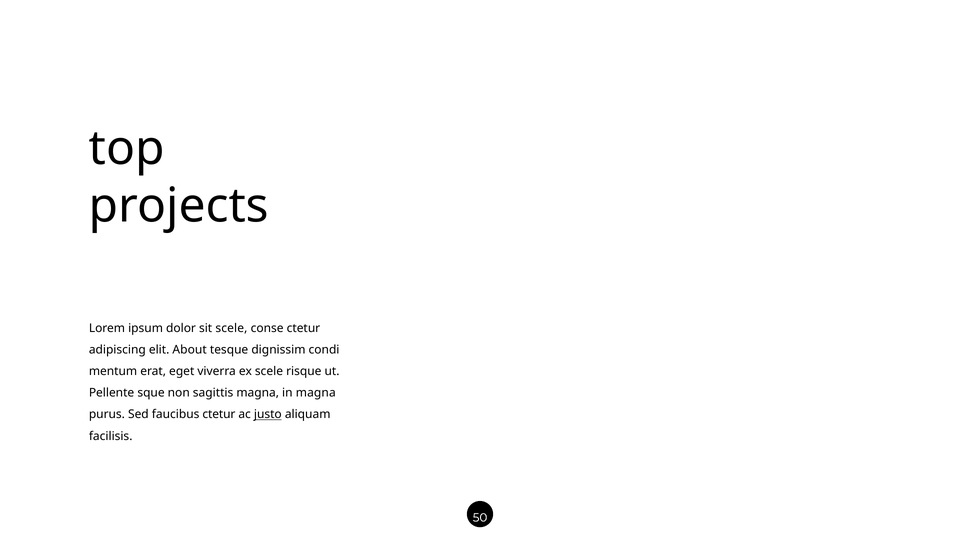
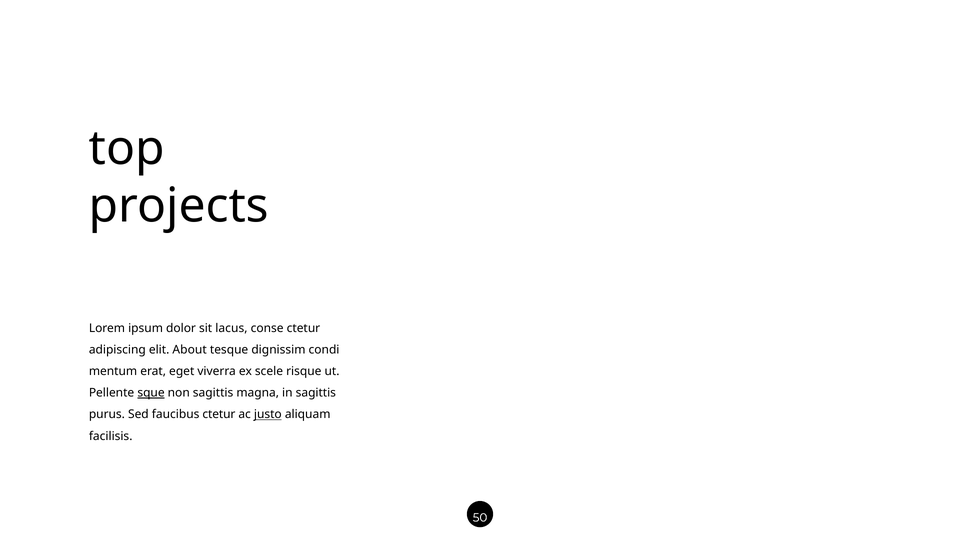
sit scele: scele -> lacus
sque underline: none -> present
in magna: magna -> sagittis
